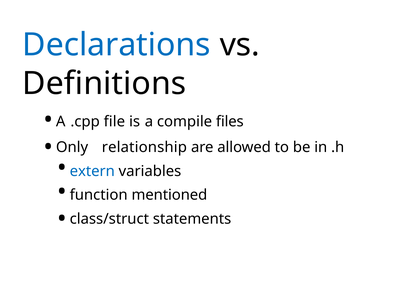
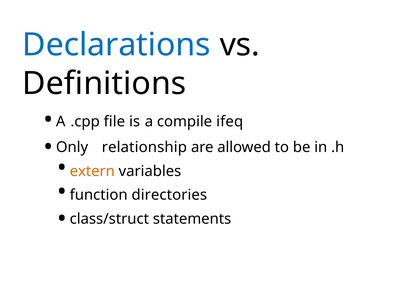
files: files -> ifeq
extern colour: blue -> orange
mentioned: mentioned -> directories
